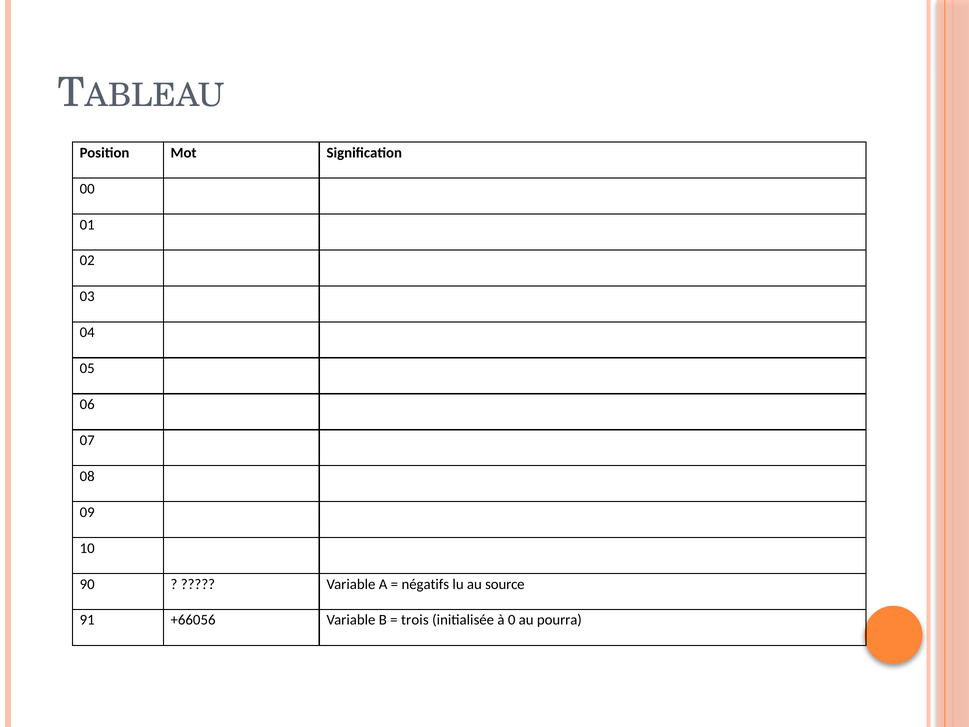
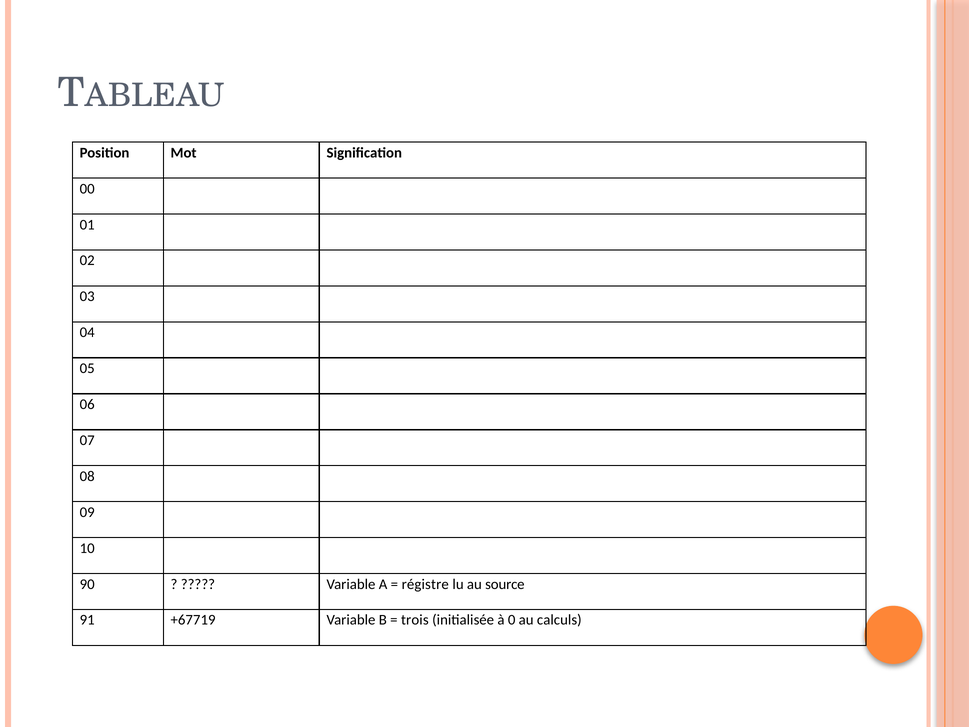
négatifs: négatifs -> régistre
+66056: +66056 -> +67719
pourra: pourra -> calculs
